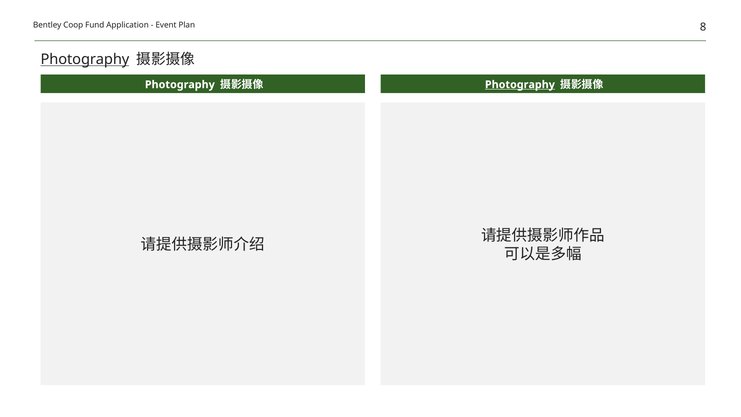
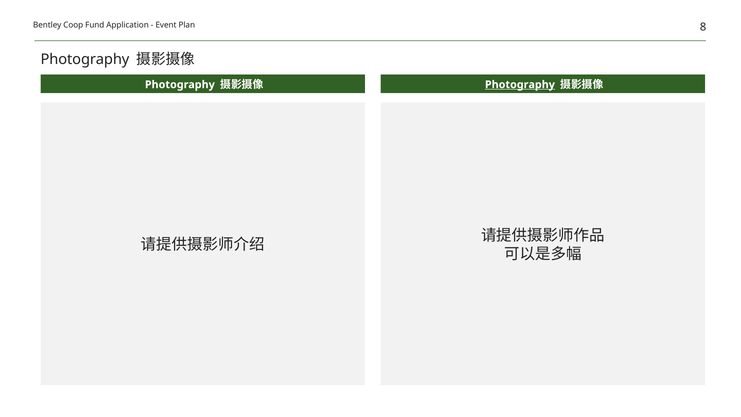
Photography at (85, 59) underline: present -> none
